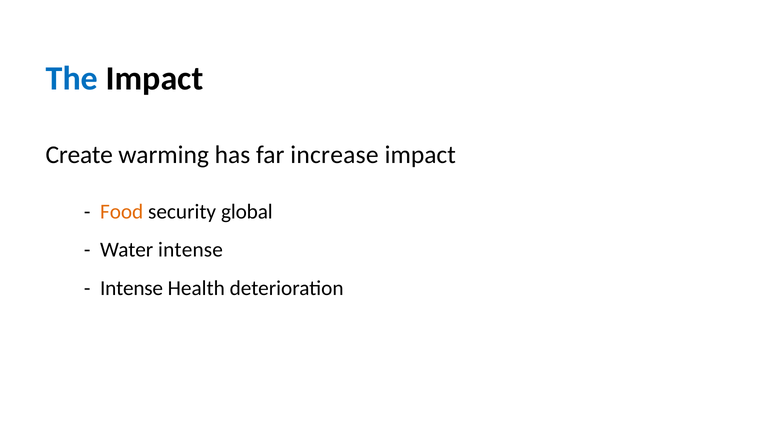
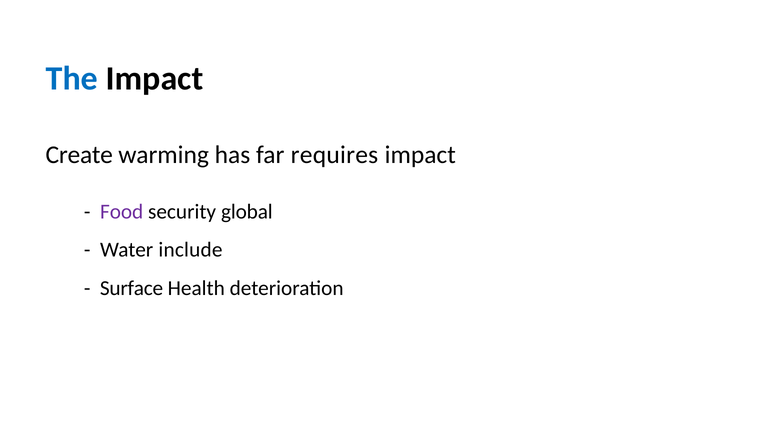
increase: increase -> requires
Food colour: orange -> purple
Water intense: intense -> include
Intense at (132, 288): Intense -> Surface
